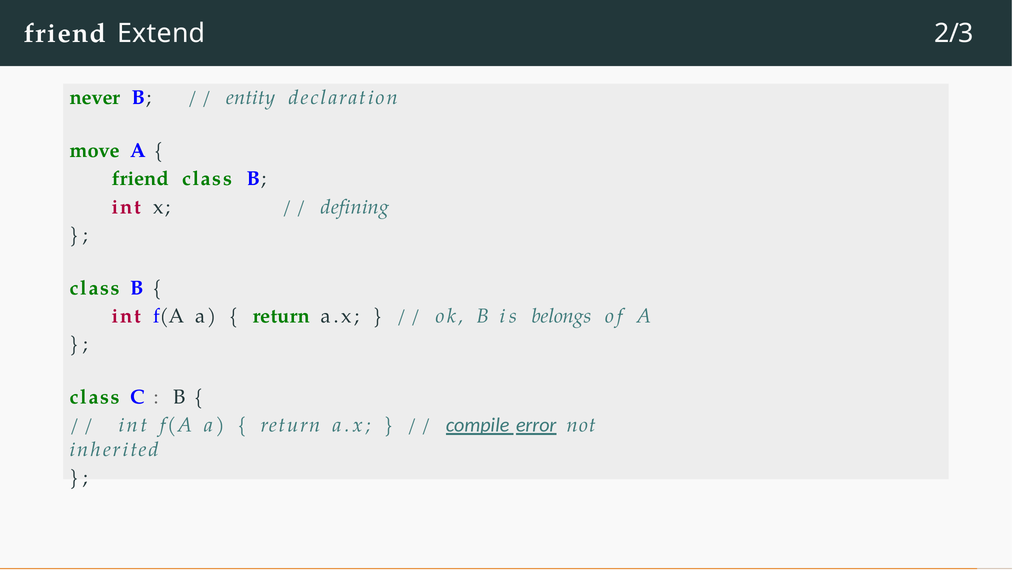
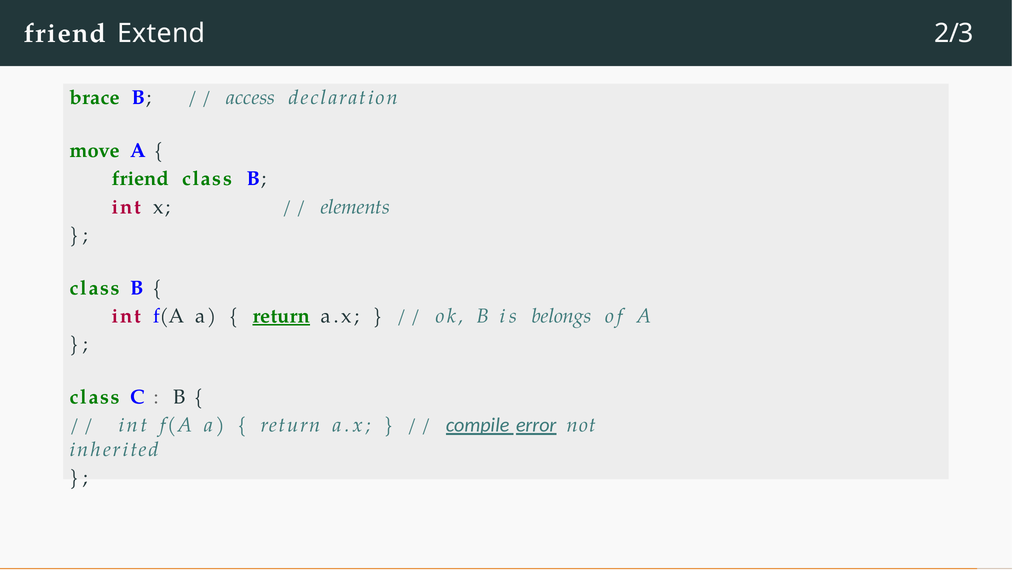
never: never -> brace
entity: entity -> access
defining: defining -> elements
return at (281, 316) underline: none -> present
